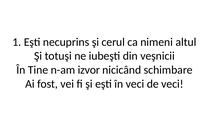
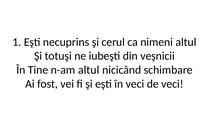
n-am izvor: izvor -> altul
